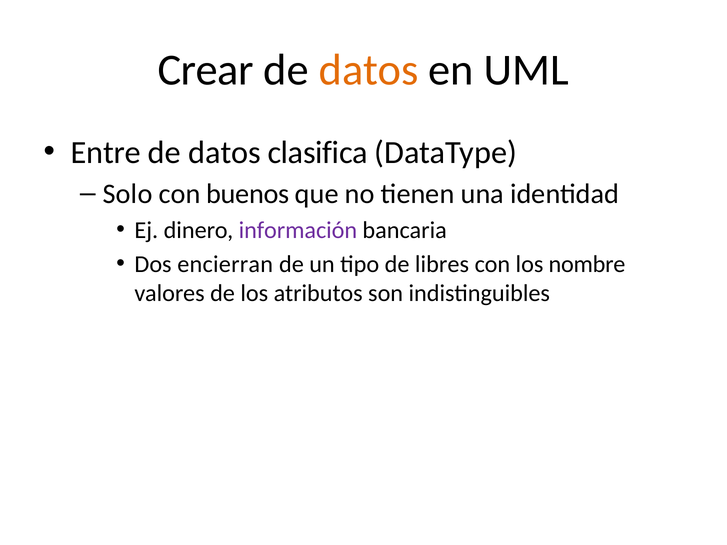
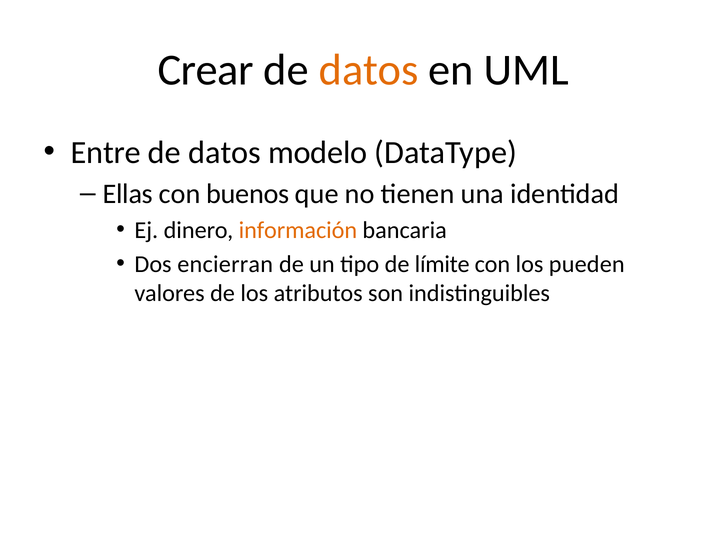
clasifica: clasifica -> modelo
Solo: Solo -> Ellas
información colour: purple -> orange
libres: libres -> límite
nombre: nombre -> pueden
